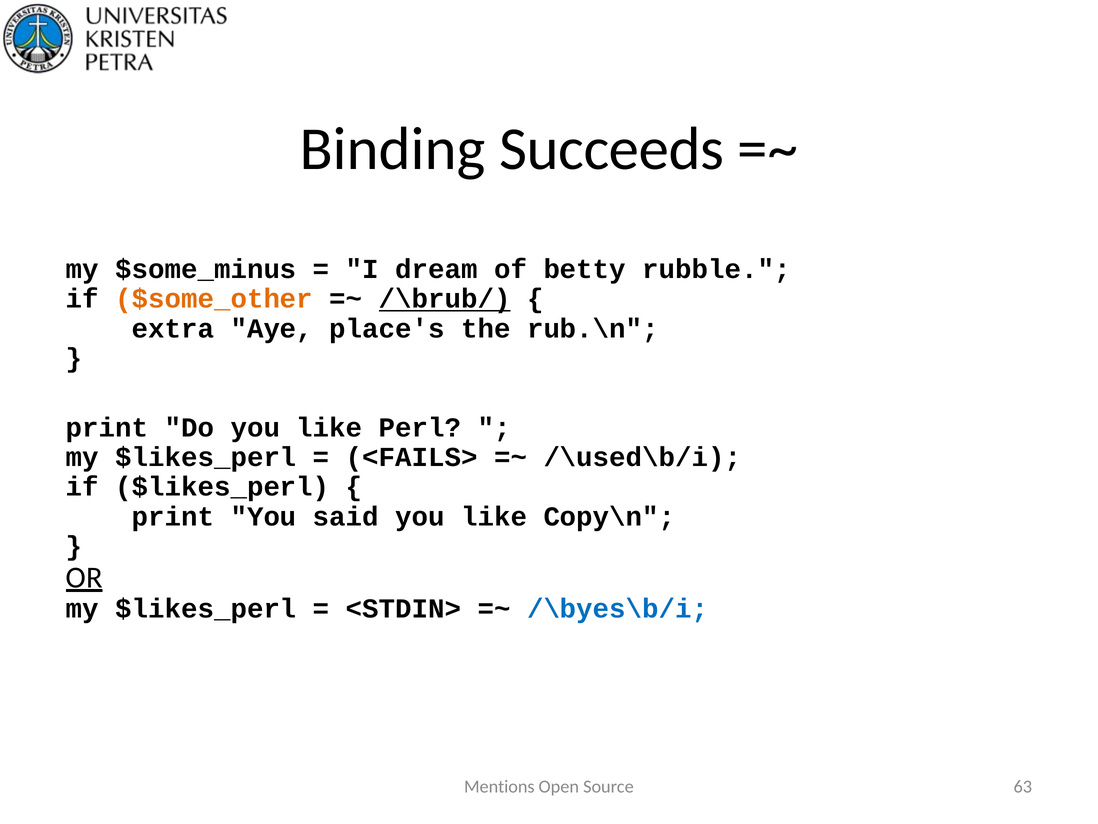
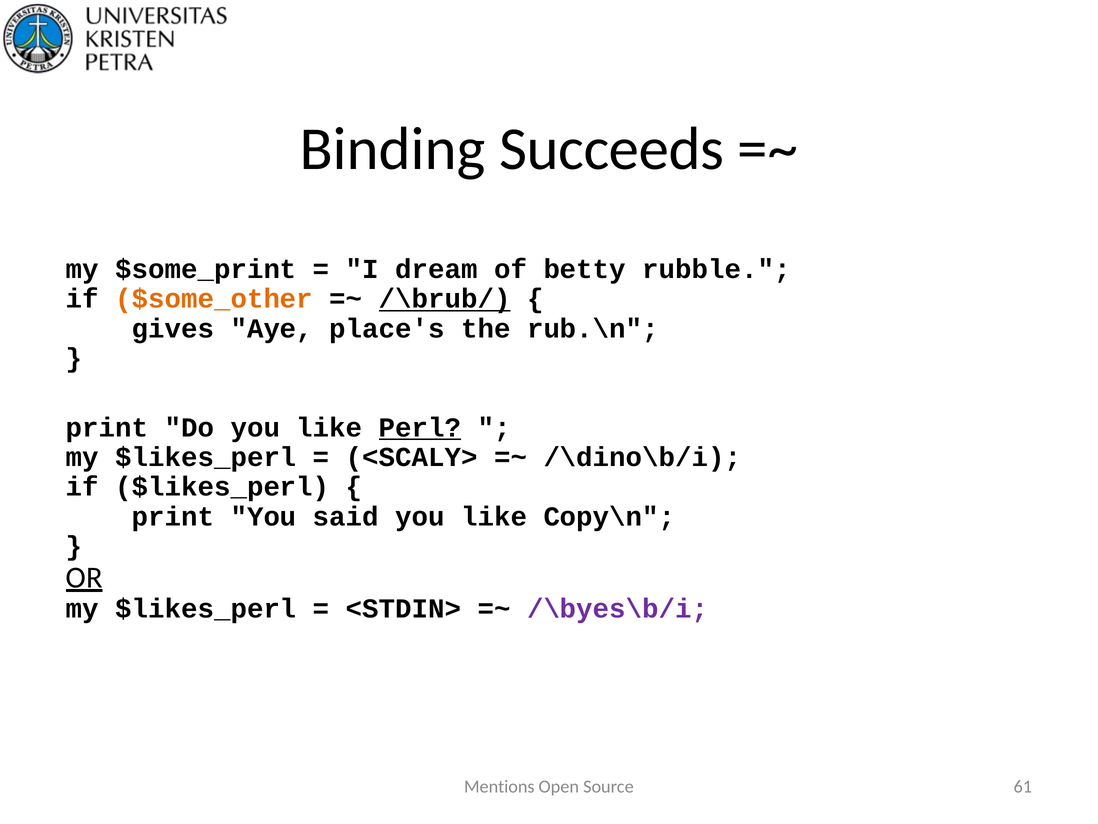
$some_minus: $some_minus -> $some_print
extra: extra -> gives
Perl underline: none -> present
<FAILS>: <FAILS> -> <SCALY>
/\used\b/i: /\used\b/i -> /\dino\b/i
/\byes\b/i colour: blue -> purple
63: 63 -> 61
